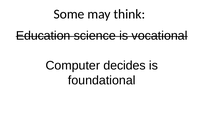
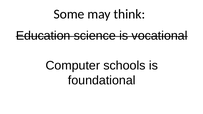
decides: decides -> schools
